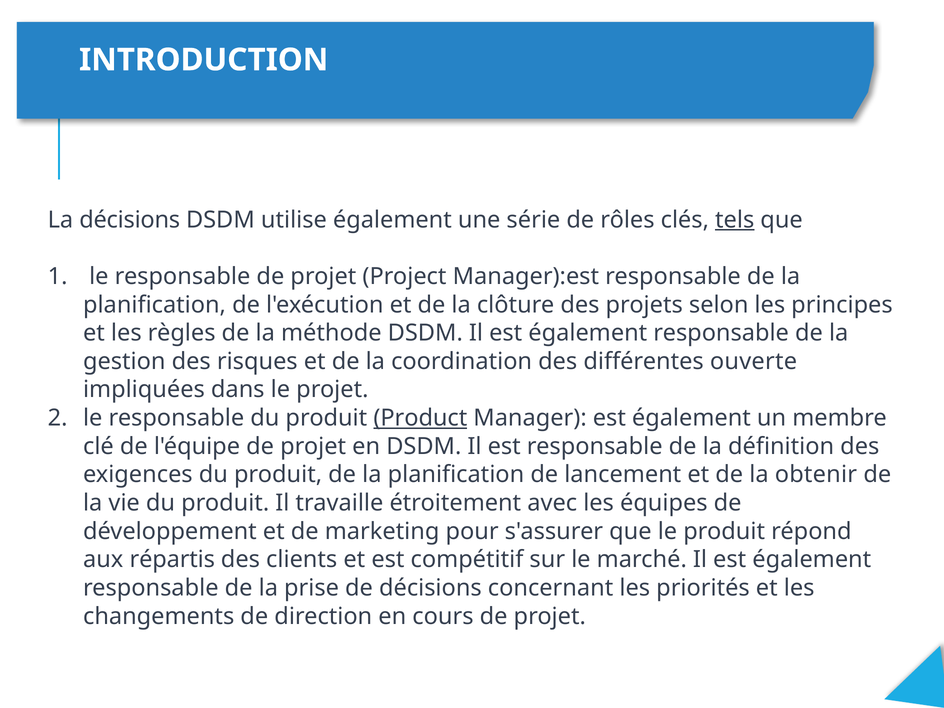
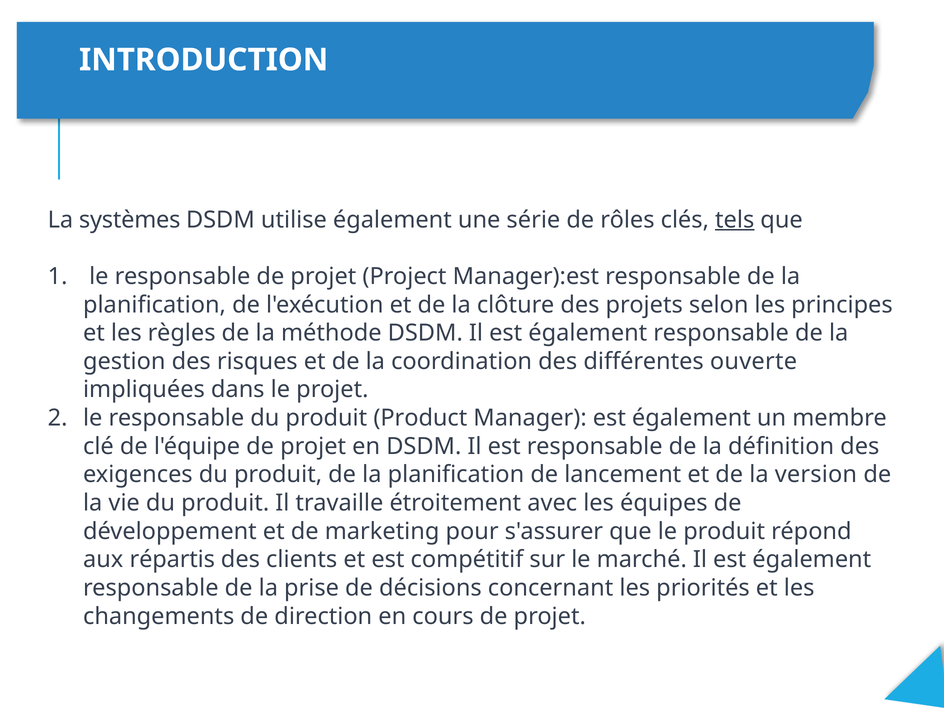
La décisions: décisions -> systèmes
Product underline: present -> none
obtenir: obtenir -> version
